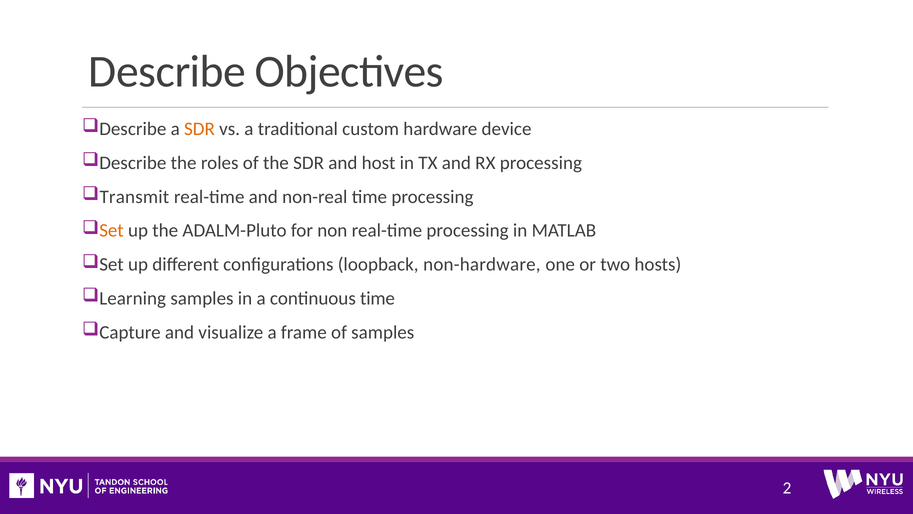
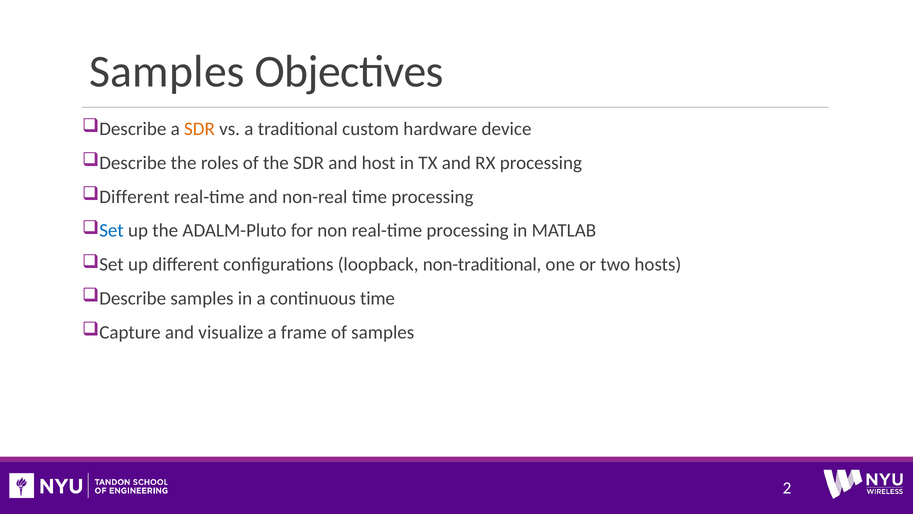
Describe at (167, 72): Describe -> Samples
Transmit at (134, 197): Transmit -> Different
Set at (111, 230) colour: orange -> blue
non-hardware: non-hardware -> non-traditional
Learning at (133, 298): Learning -> Describe
